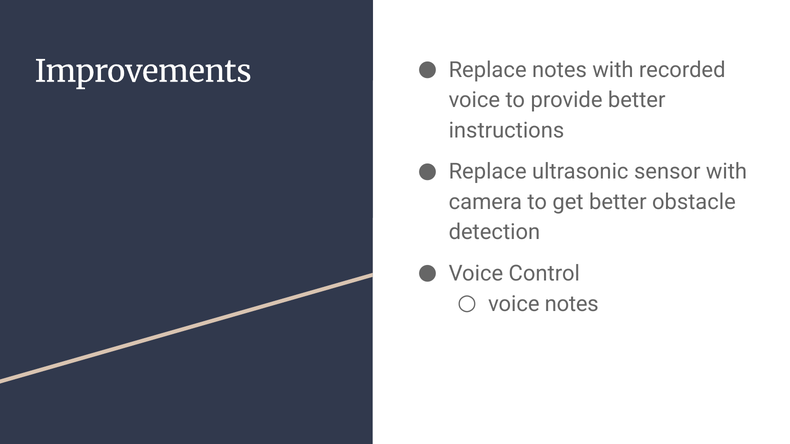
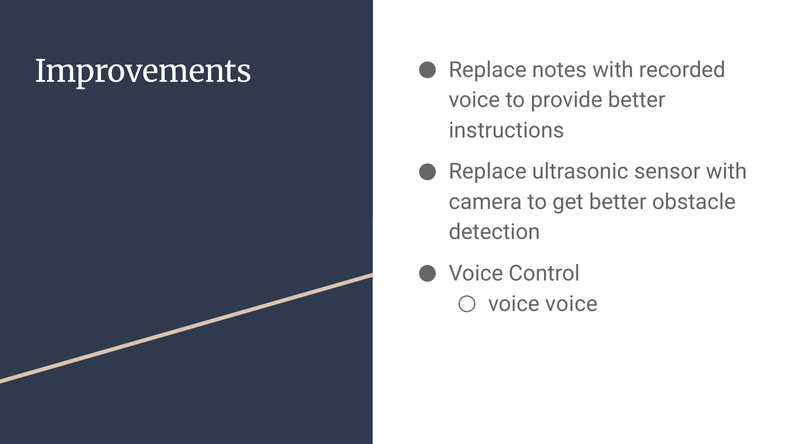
voice notes: notes -> voice
